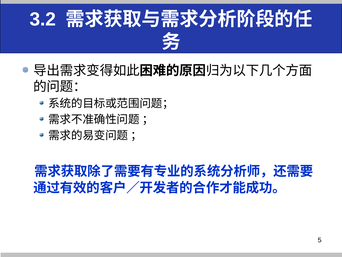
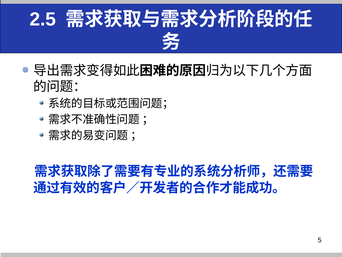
3.2: 3.2 -> 2.5
